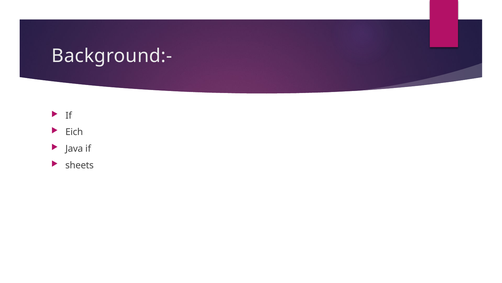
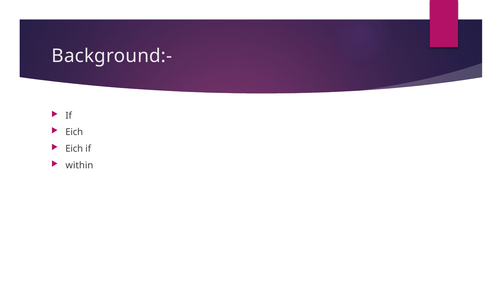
Java at (74, 148): Java -> Eich
sheets: sheets -> within
